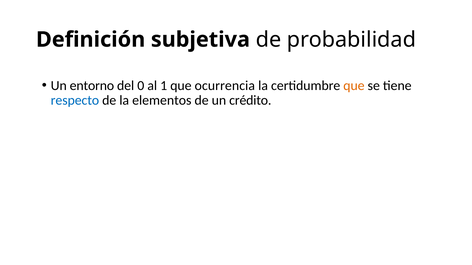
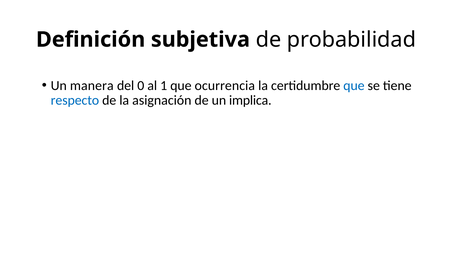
entorno: entorno -> manera
que at (354, 86) colour: orange -> blue
elementos: elementos -> asignación
crédito: crédito -> implica
